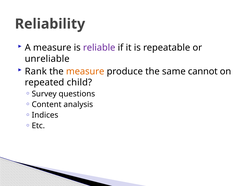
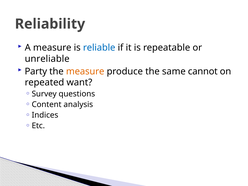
reliable colour: purple -> blue
Rank: Rank -> Party
child: child -> want
